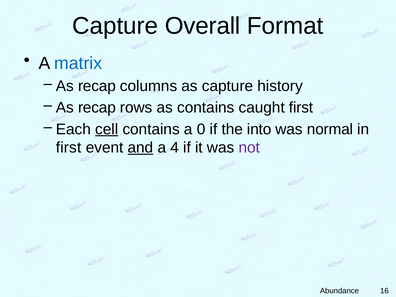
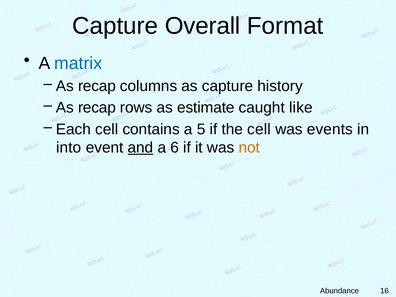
as contains: contains -> estimate
caught first: first -> like
cell at (107, 129) underline: present -> none
0: 0 -> 5
the into: into -> cell
normal: normal -> events
first at (69, 148): first -> into
4: 4 -> 6
not colour: purple -> orange
